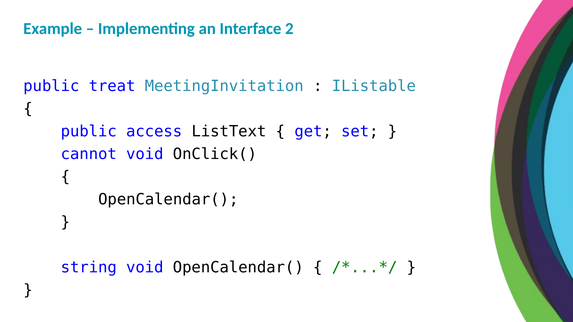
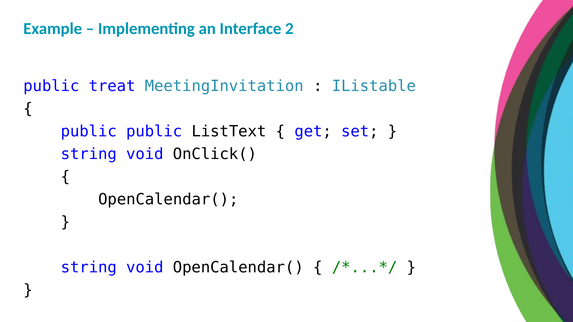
public access: access -> public
cannot at (89, 154): cannot -> string
